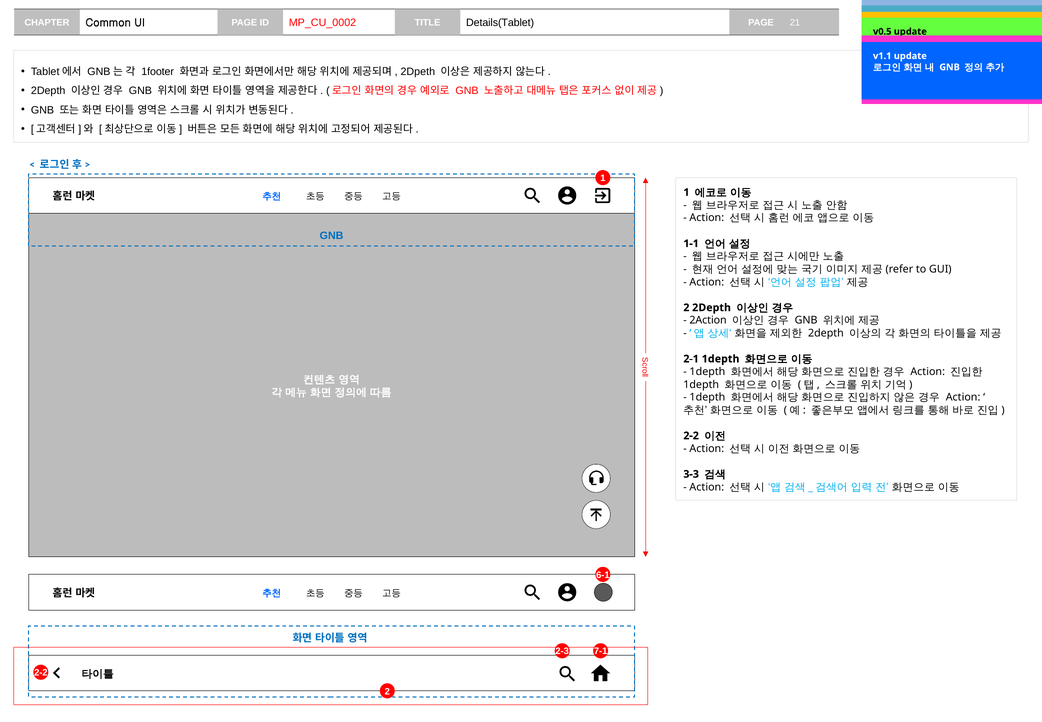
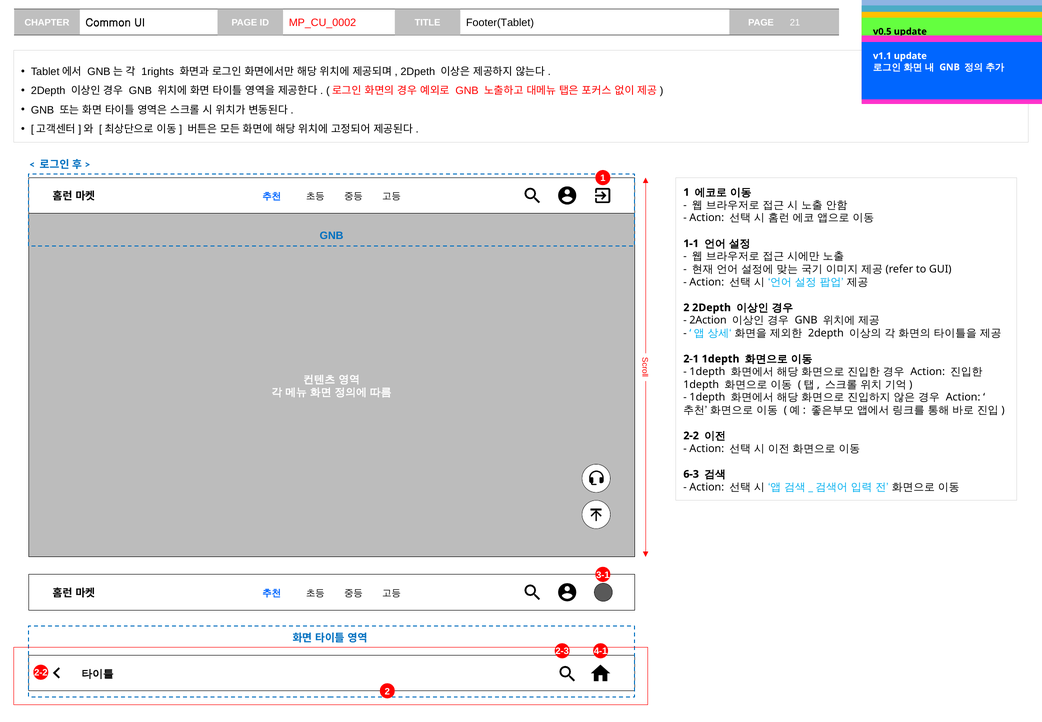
Details(Tablet: Details(Tablet -> Footer(Tablet
1footer: 1footer -> 1rights
3-3: 3-3 -> 6-3
6-1: 6-1 -> 3-1
7-1: 7-1 -> 4-1
